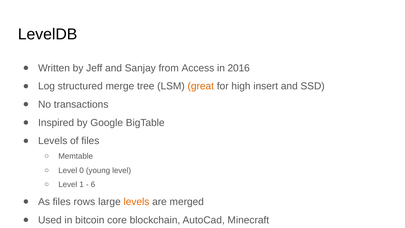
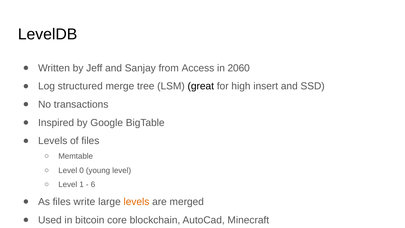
2016: 2016 -> 2060
great colour: orange -> black
rows: rows -> write
